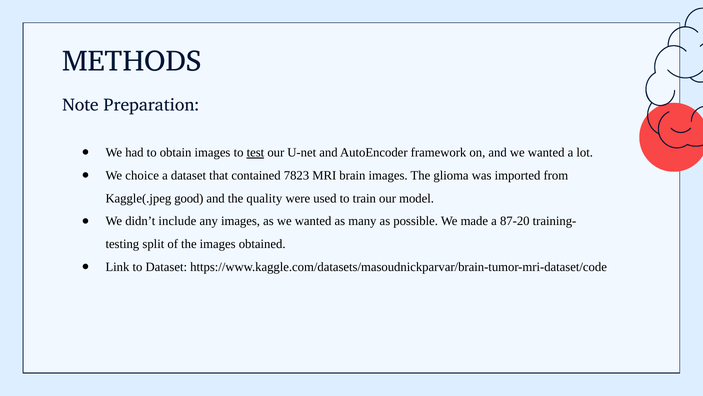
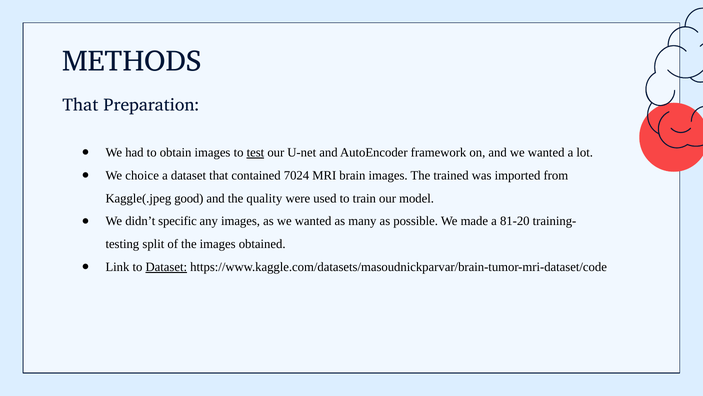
Note at (80, 105): Note -> That
7823: 7823 -> 7024
glioma: glioma -> trained
include: include -> specific
87-20: 87-20 -> 81-20
Dataset at (166, 267) underline: none -> present
